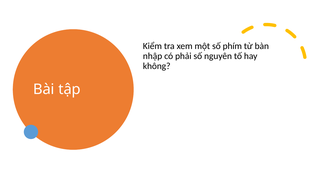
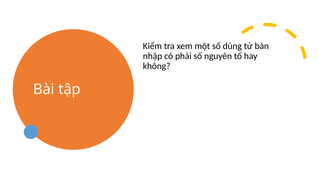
phím: phím -> dùng
